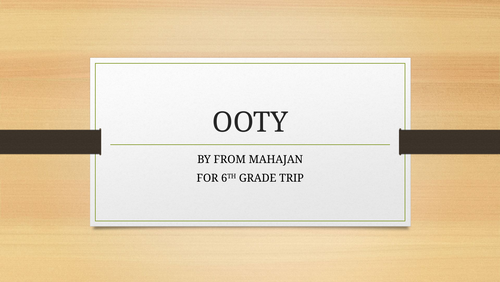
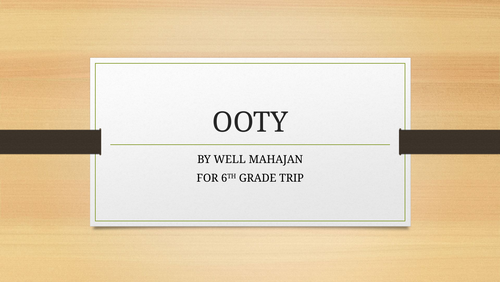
FROM: FROM -> WELL
